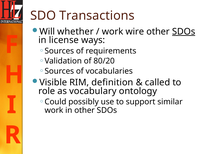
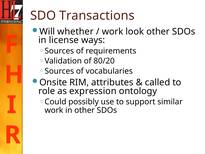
wire: wire -> look
SDOs at (184, 32) underline: present -> none
Visible: Visible -> Onsite
definition: definition -> attributes
vocabulary: vocabulary -> expression
